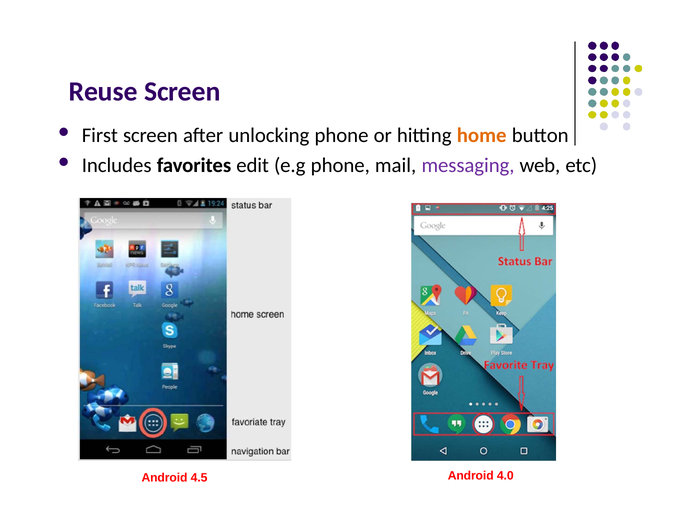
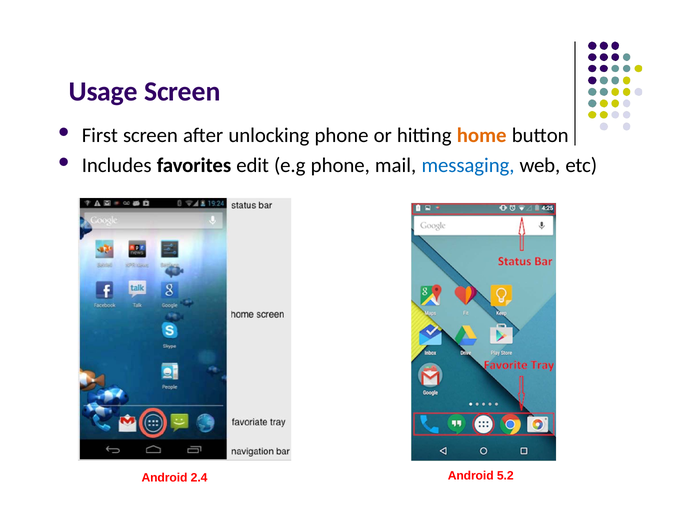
Reuse: Reuse -> Usage
messaging colour: purple -> blue
4.5: 4.5 -> 2.4
4.0: 4.0 -> 5.2
